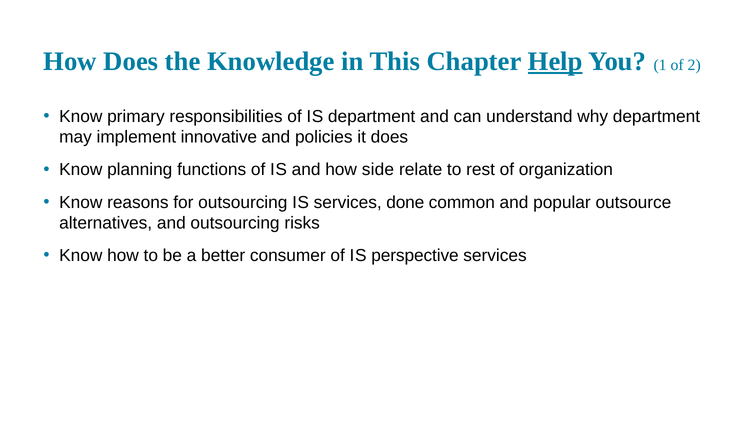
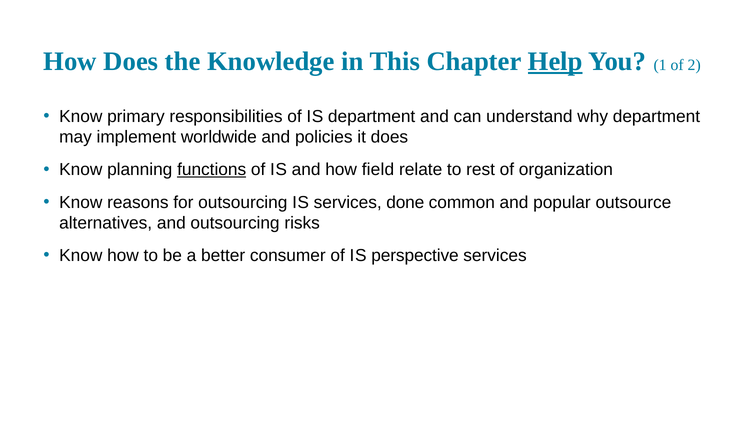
innovative: innovative -> worldwide
functions underline: none -> present
side: side -> field
